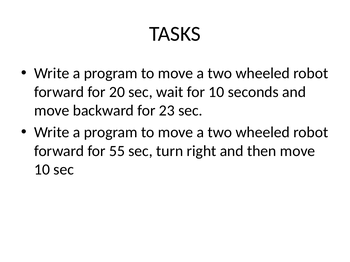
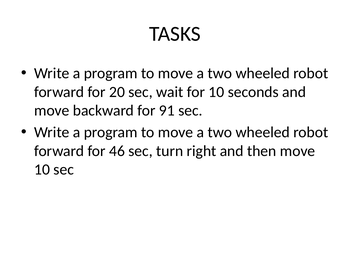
23: 23 -> 91
55: 55 -> 46
